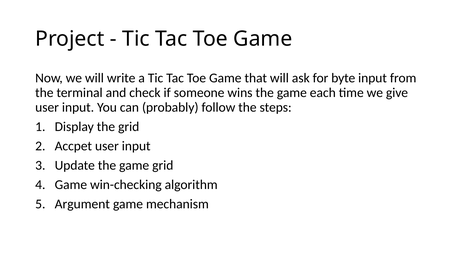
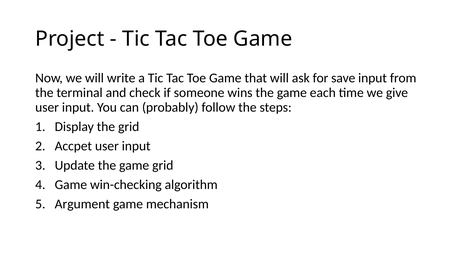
byte: byte -> save
